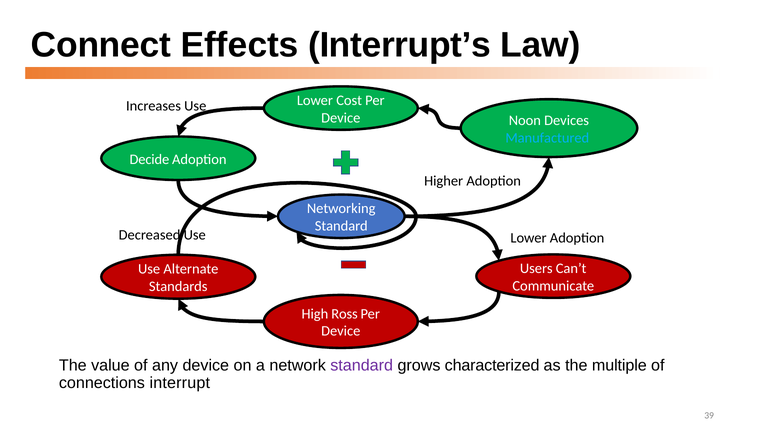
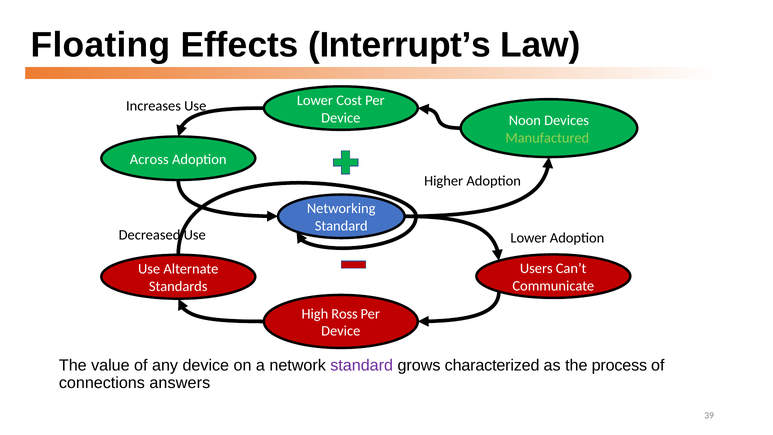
Connect: Connect -> Floating
Manufactured colour: light blue -> light green
Decide: Decide -> Across
multiple: multiple -> process
interrupt: interrupt -> answers
